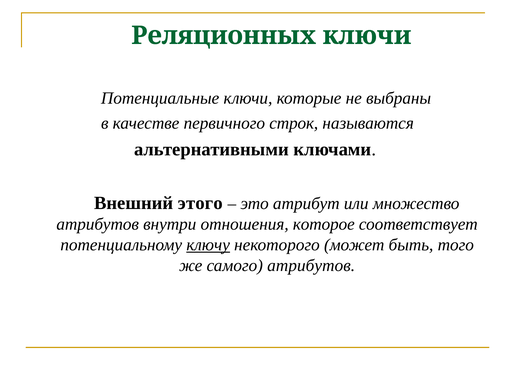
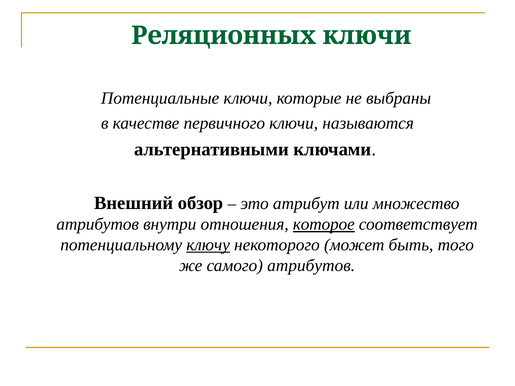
первичного строк: строк -> ключи
этого: этого -> обзор
которое underline: none -> present
